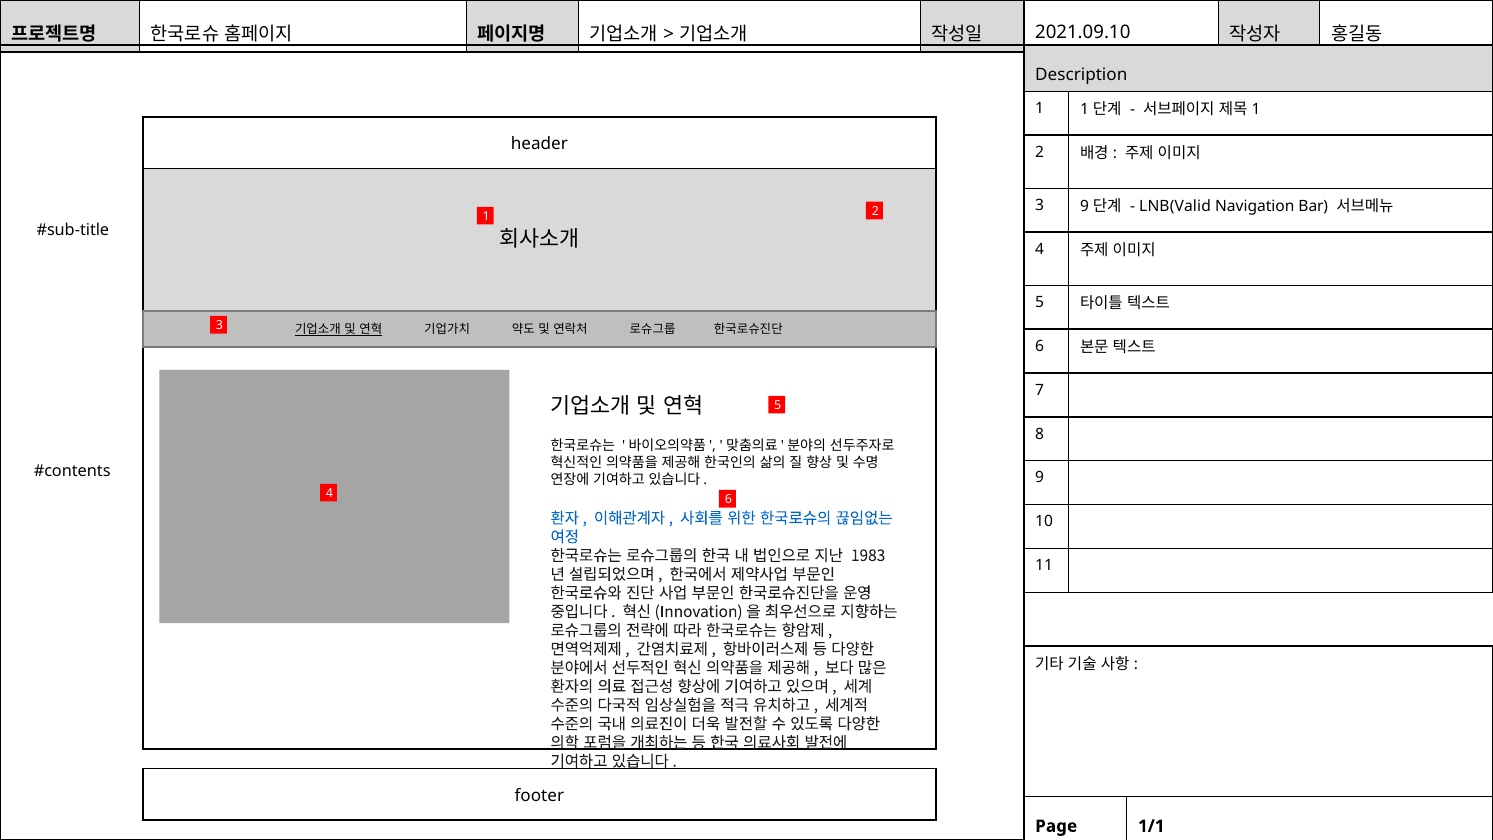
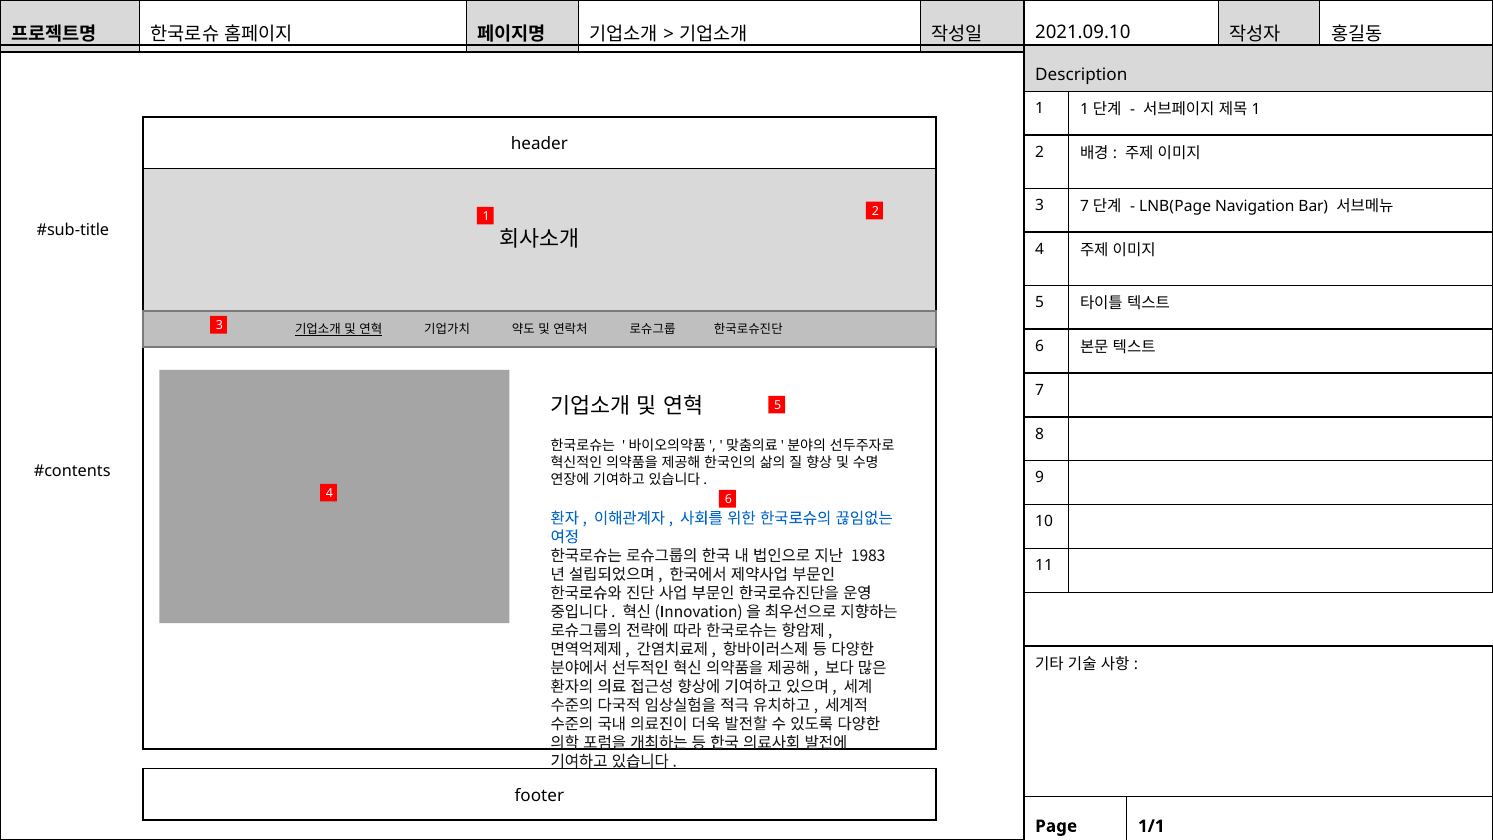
3 9: 9 -> 7
LNB(Valid: LNB(Valid -> LNB(Page
